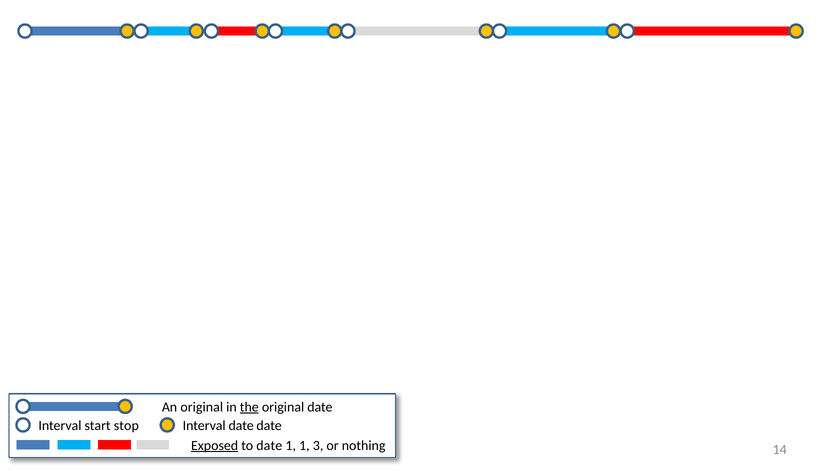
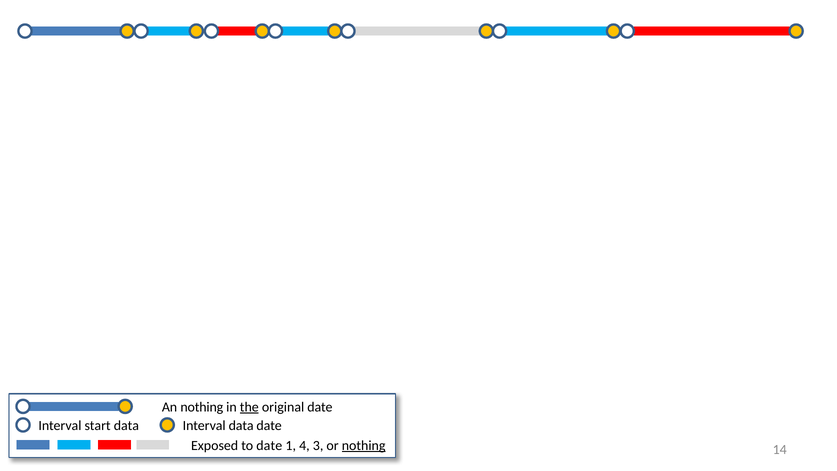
An original: original -> nothing
start stop: stop -> data
Interval date: date -> data
Exposed underline: present -> none
1 1: 1 -> 4
nothing at (364, 446) underline: none -> present
